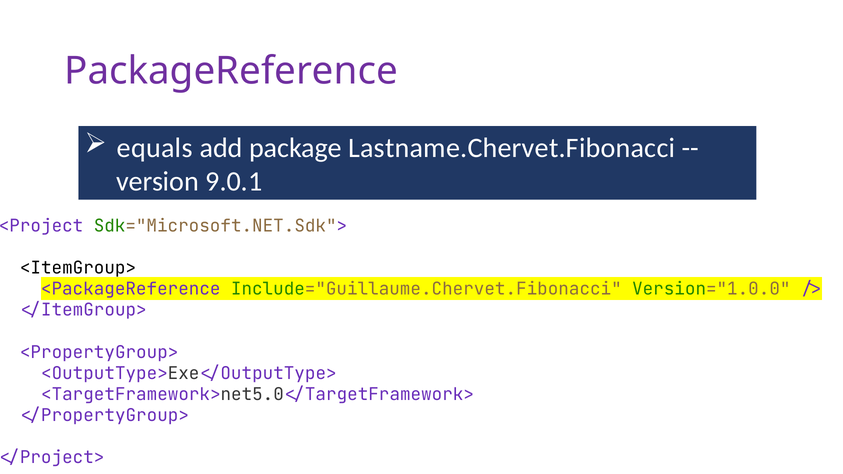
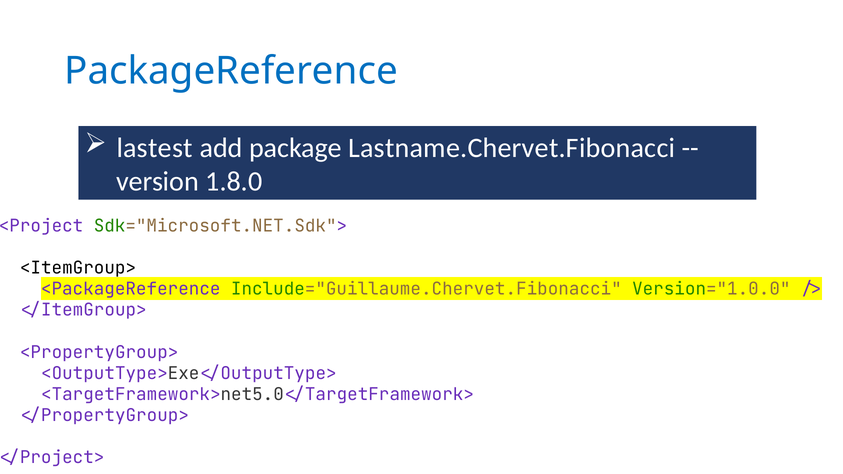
PackageReference colour: purple -> blue
equals: equals -> lastest
9.0.1: 9.0.1 -> 1.8.0
